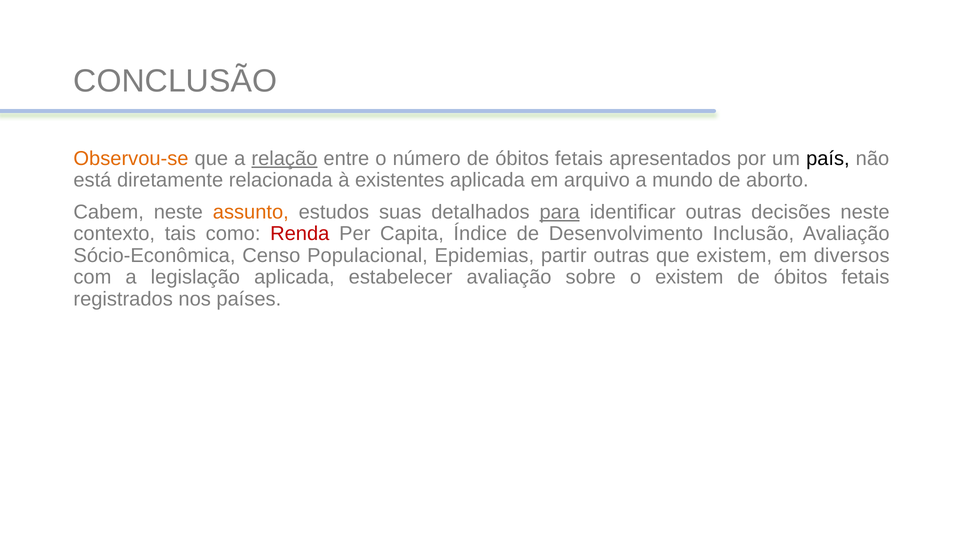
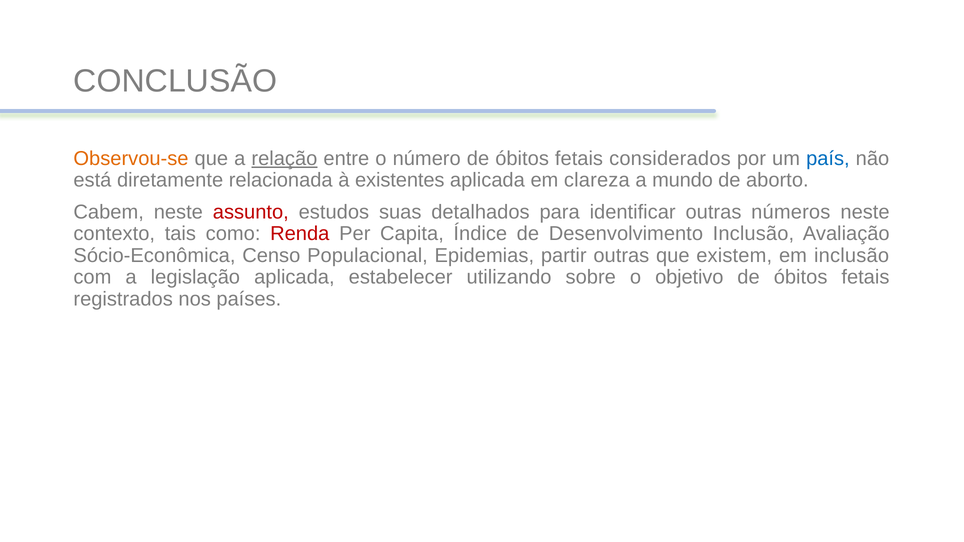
apresentados: apresentados -> considerados
país colour: black -> blue
arquivo: arquivo -> clareza
assunto colour: orange -> red
para underline: present -> none
decisões: decisões -> números
em diversos: diversos -> inclusão
estabelecer avaliação: avaliação -> utilizando
o existem: existem -> objetivo
